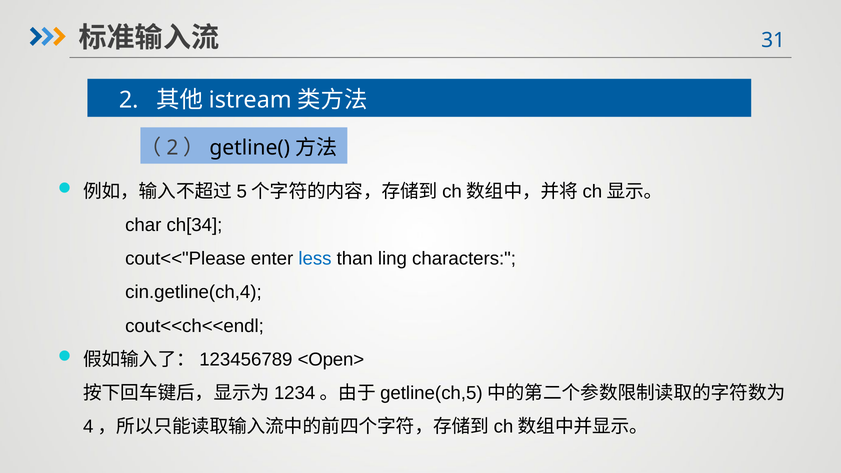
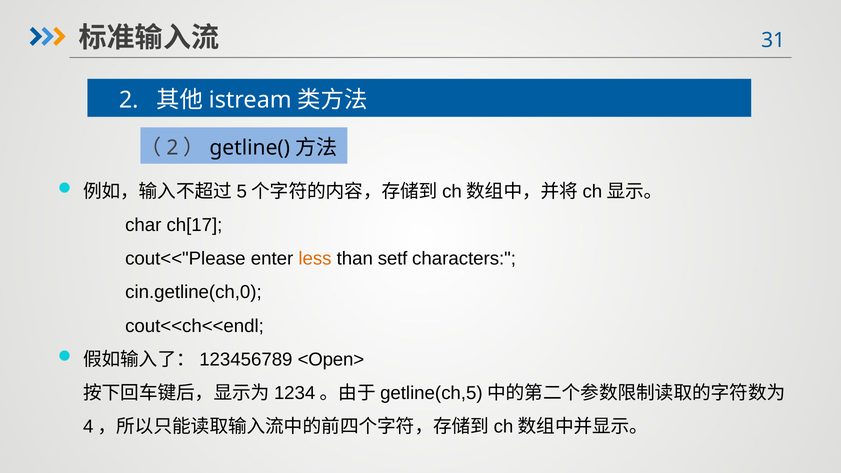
ch[34: ch[34 -> ch[17
less colour: blue -> orange
ling: ling -> setf
cin.getline(ch,4: cin.getline(ch,4 -> cin.getline(ch,0
